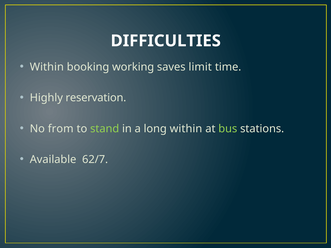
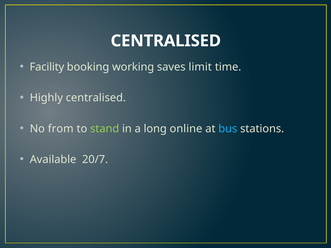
DIFFICULTIES at (166, 41): DIFFICULTIES -> CENTRALISED
Within at (47, 67): Within -> Facility
Highly reservation: reservation -> centralised
long within: within -> online
bus colour: light green -> light blue
62/7: 62/7 -> 20/7
